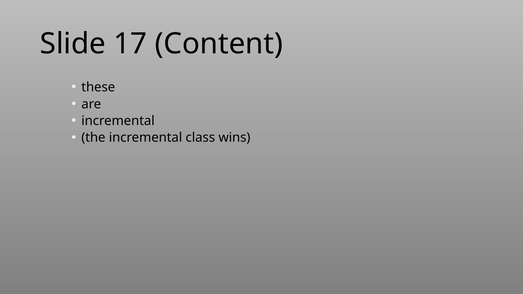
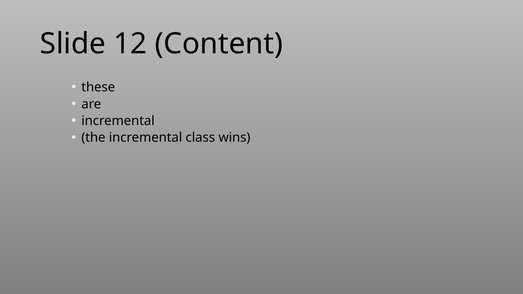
17: 17 -> 12
